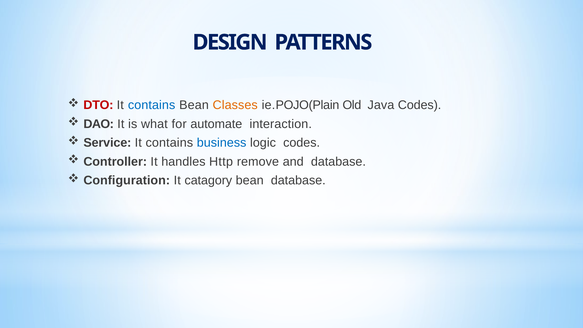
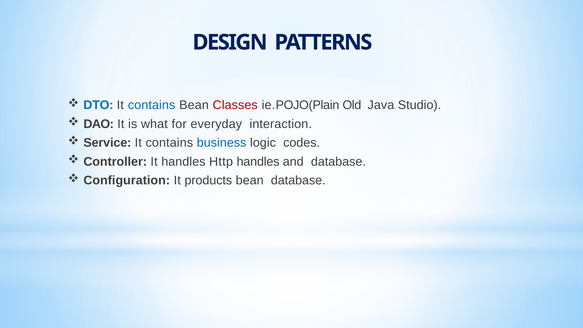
DTO colour: red -> blue
Classes colour: orange -> red
Java Codes: Codes -> Studio
automate: automate -> everyday
Http remove: remove -> handles
catagory: catagory -> products
